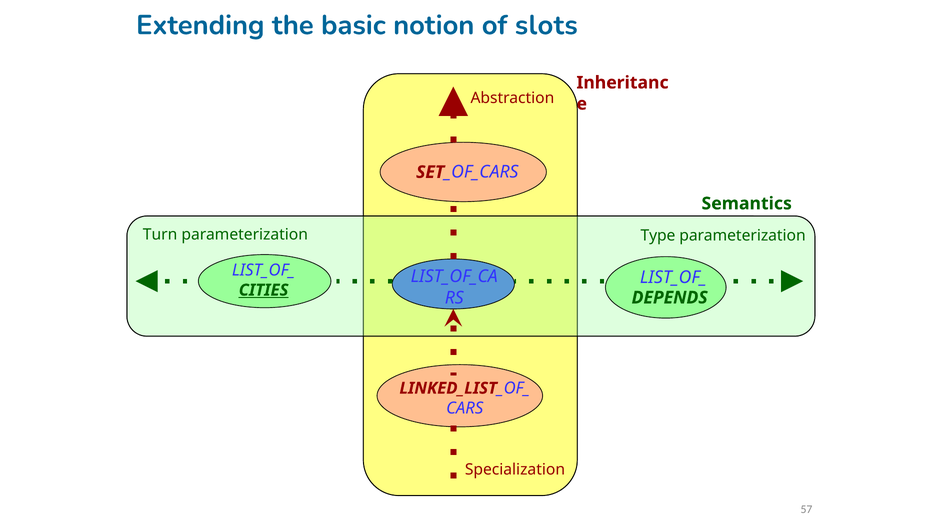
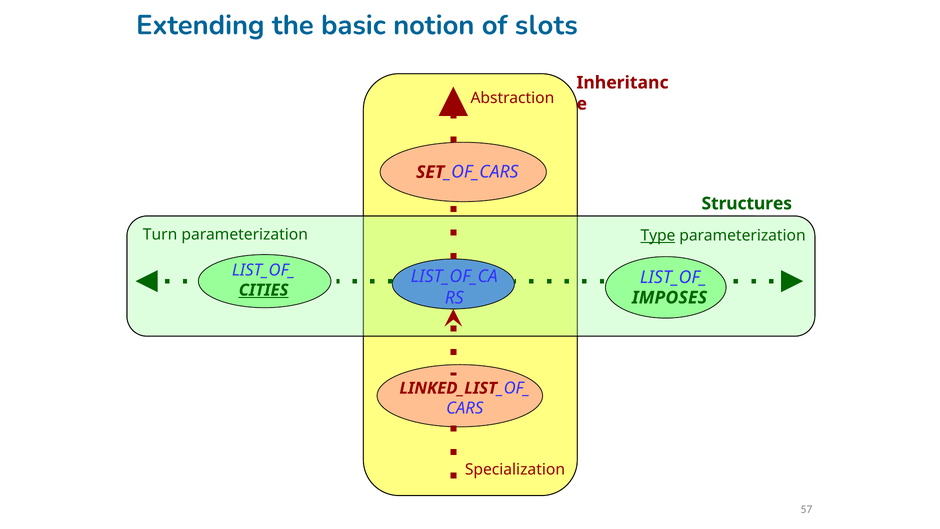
Semantics: Semantics -> Structures
Type underline: none -> present
DEPENDS: DEPENDS -> IMPOSES
